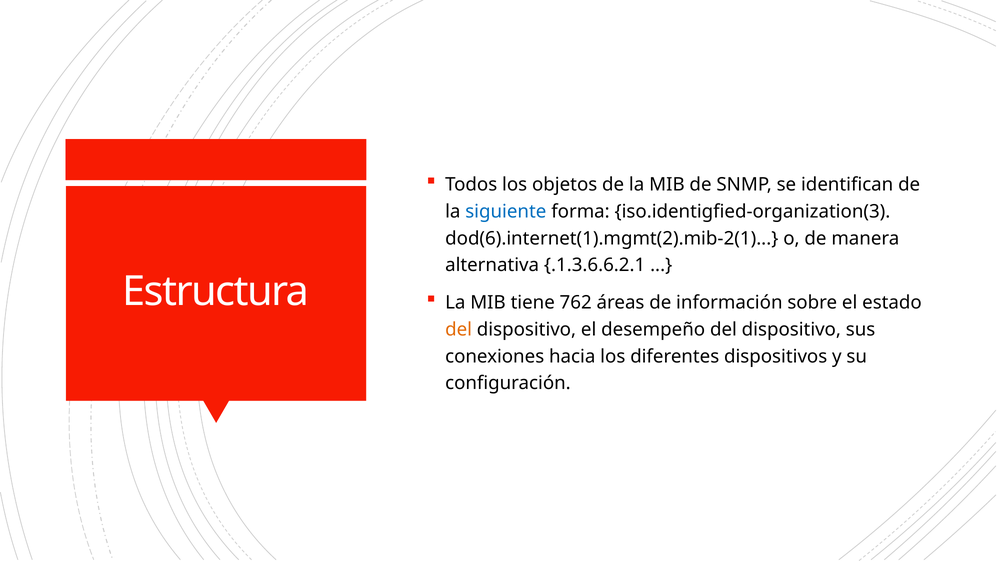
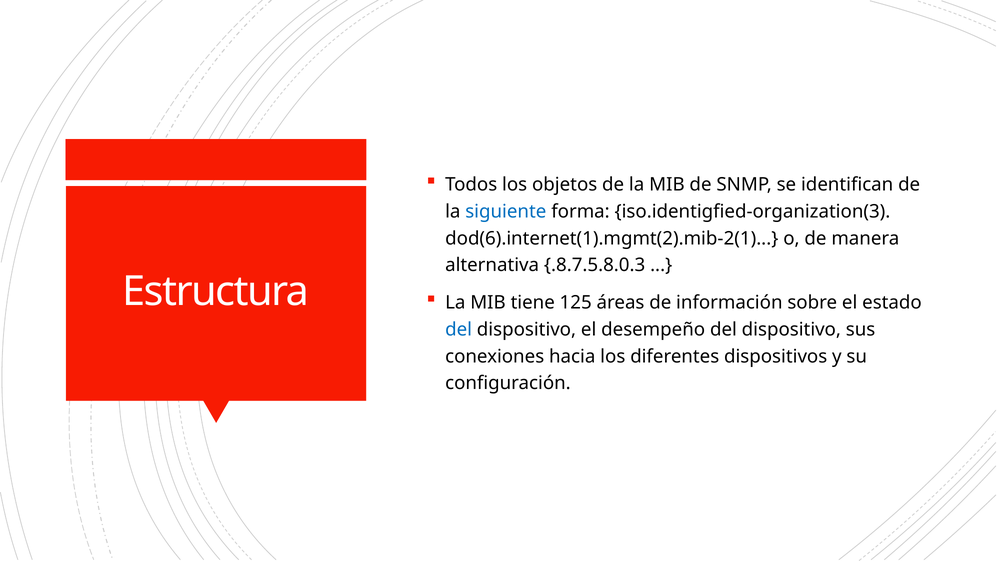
.1.3.6.6.2.1: .1.3.6.6.2.1 -> .8.7.5.8.0.3
762: 762 -> 125
del at (459, 330) colour: orange -> blue
